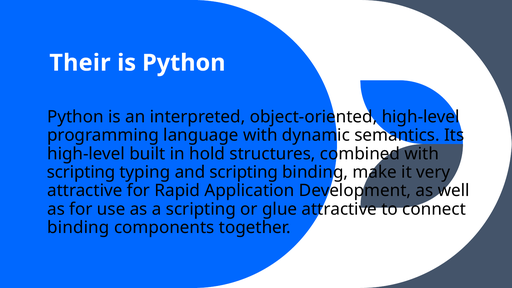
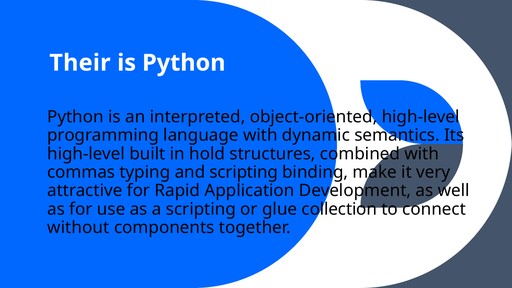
scripting at (81, 172): scripting -> commas
glue attractive: attractive -> collection
binding at (78, 227): binding -> without
